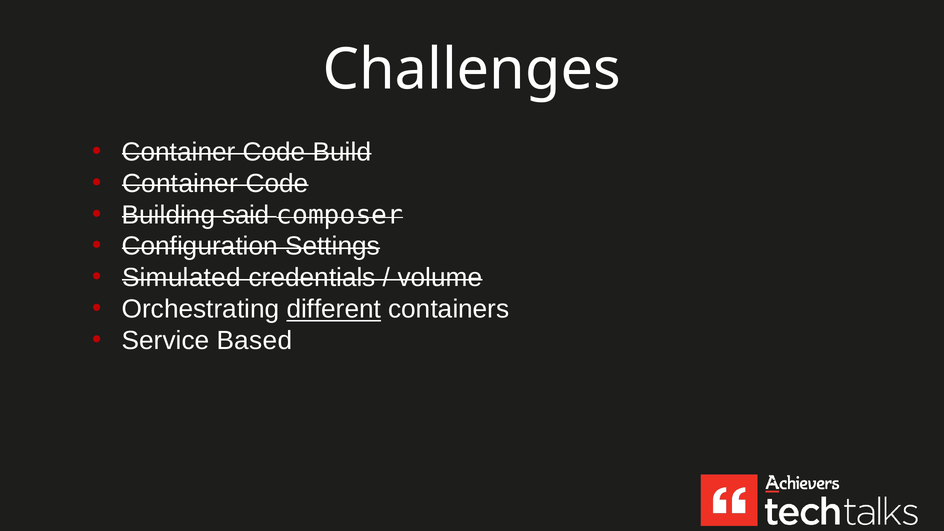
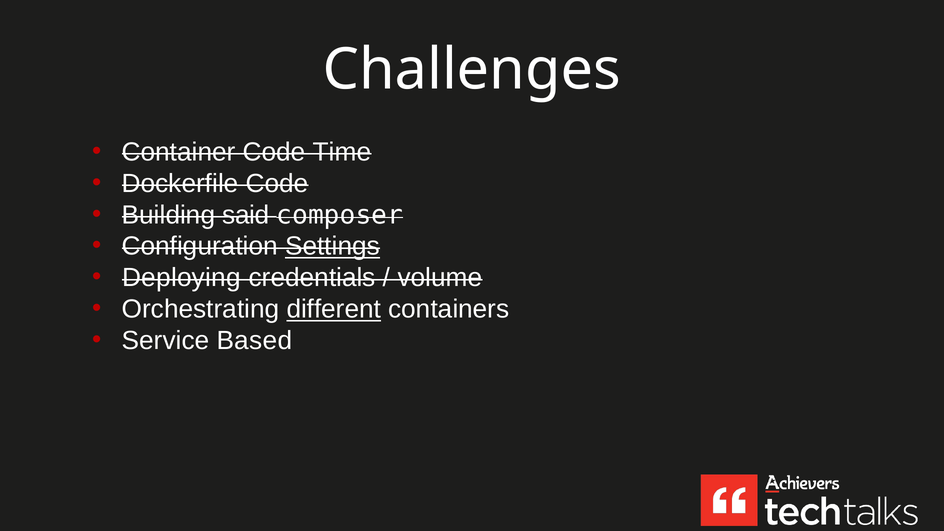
Build: Build -> Time
Container at (180, 183): Container -> Dockerfile
Settings underline: none -> present
Simulated: Simulated -> Deploying
